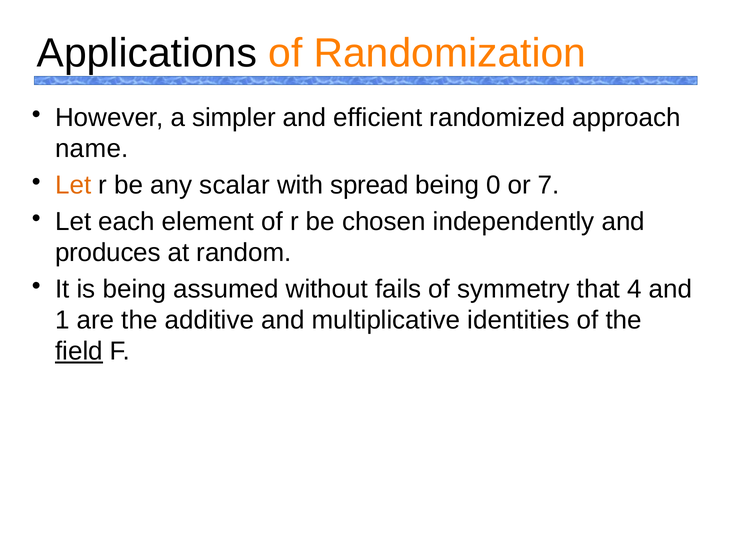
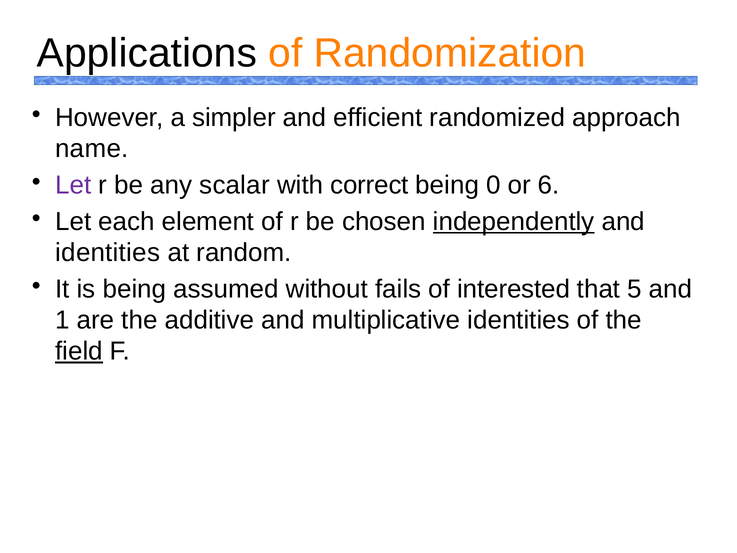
Let at (73, 185) colour: orange -> purple
spread: spread -> correct
7: 7 -> 6
independently underline: none -> present
produces at (108, 252): produces -> identities
symmetry: symmetry -> interested
4: 4 -> 5
